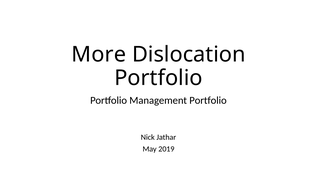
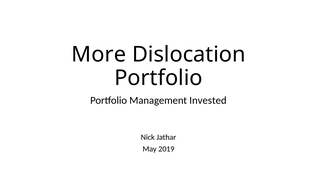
Management Portfolio: Portfolio -> Invested
